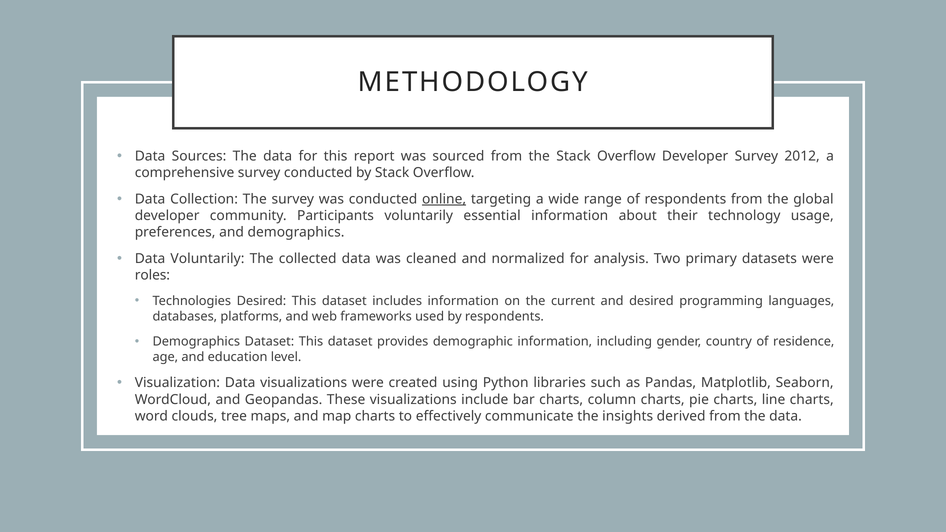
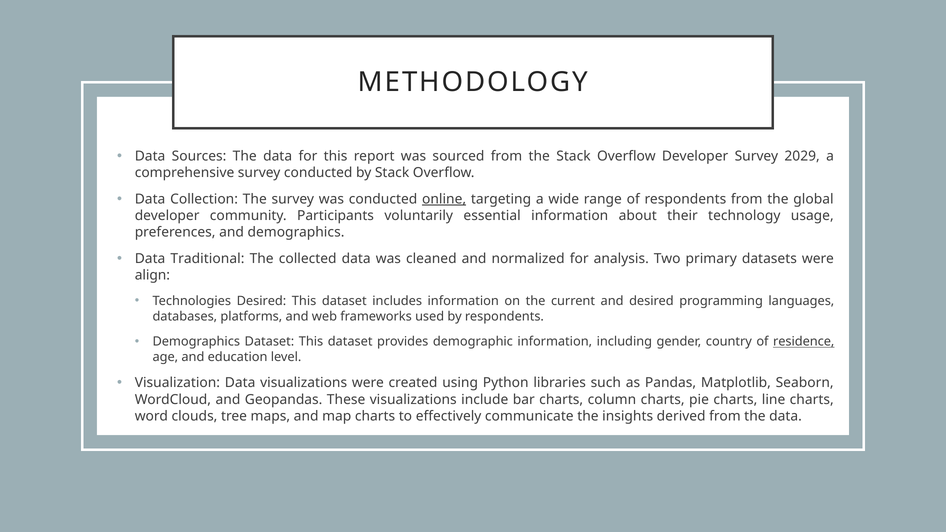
2012: 2012 -> 2029
Data Voluntarily: Voluntarily -> Traditional
roles: roles -> align
residence underline: none -> present
